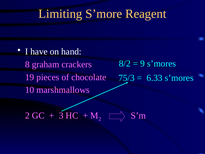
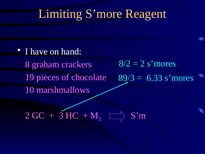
9 at (143, 63): 9 -> 2
75/3: 75/3 -> 89/3
